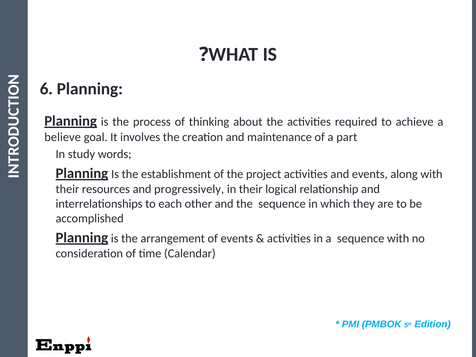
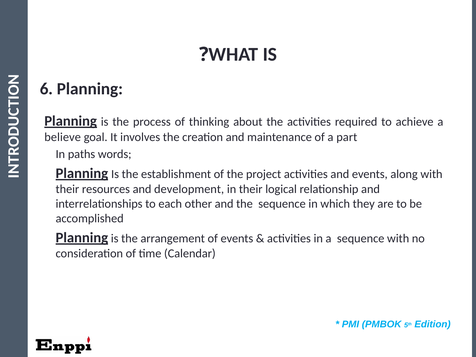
study: study -> paths
progressively: progressively -> development
